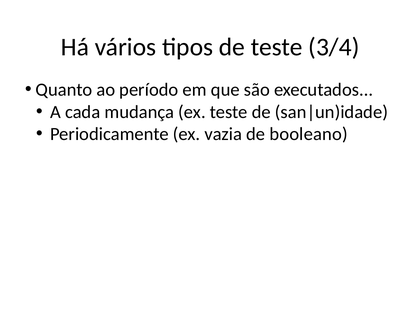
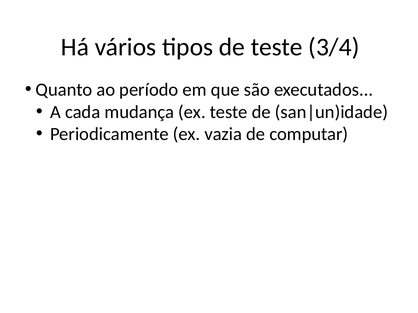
booleano: booleano -> computar
